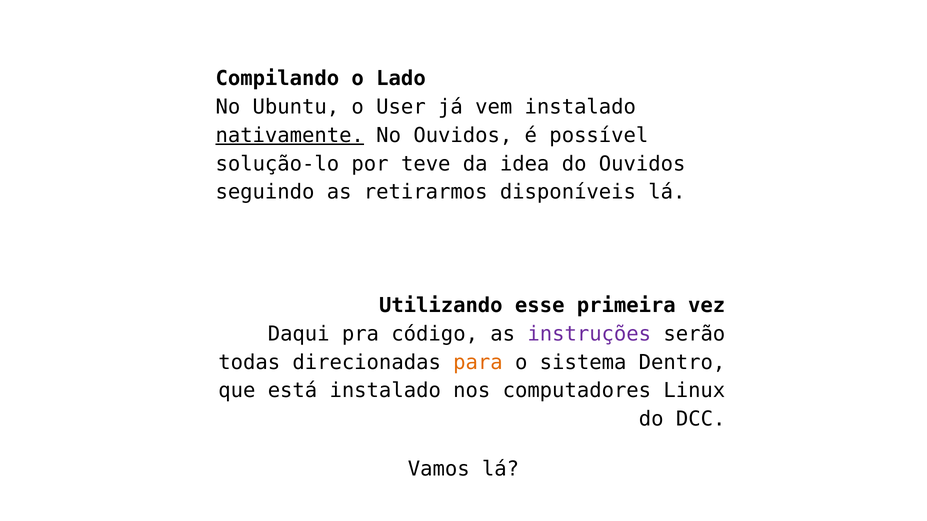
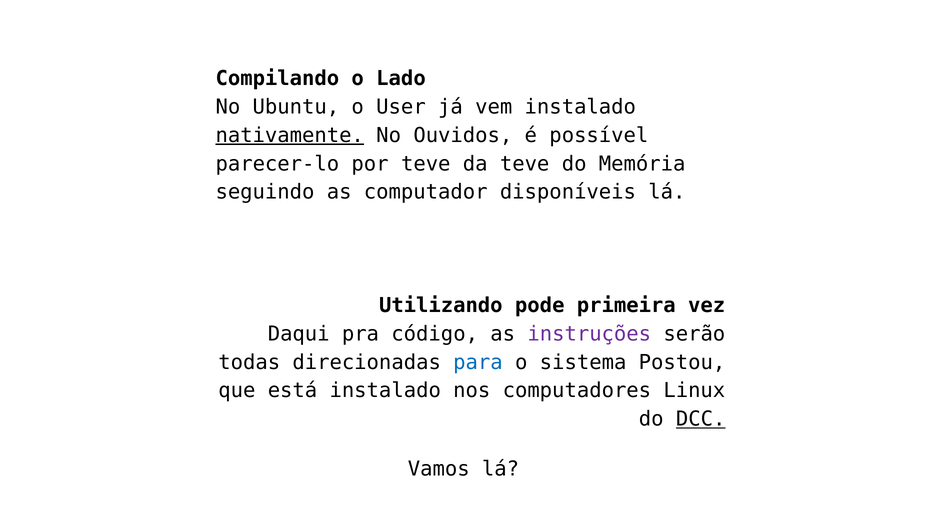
solução-lo: solução-lo -> parecer-lo
da idea: idea -> teve
do Ouvidos: Ouvidos -> Memória
retirarmos: retirarmos -> computador
esse: esse -> pode
para colour: orange -> blue
Dentro: Dentro -> Postou
DCC underline: none -> present
